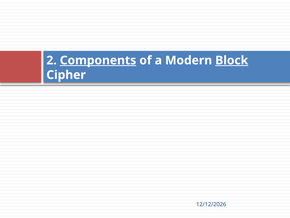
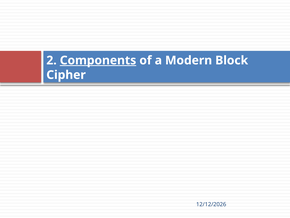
Block underline: present -> none
